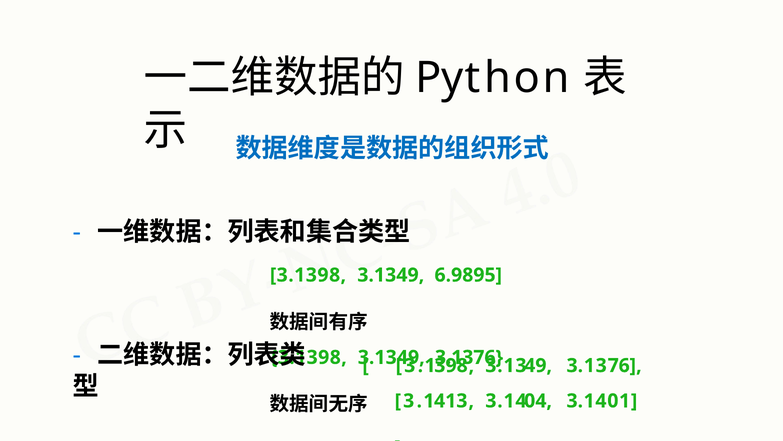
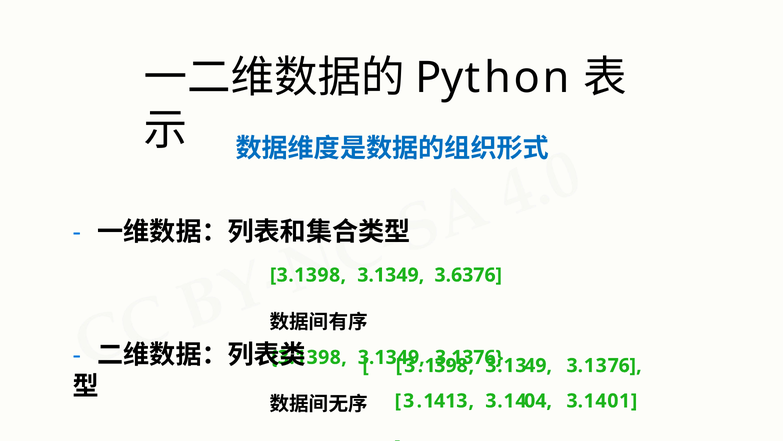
6.9895: 6.9895 -> 3.6376
